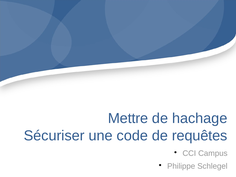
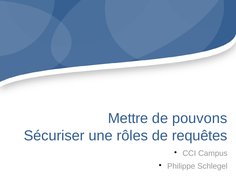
hachage: hachage -> pouvons
code: code -> rôles
